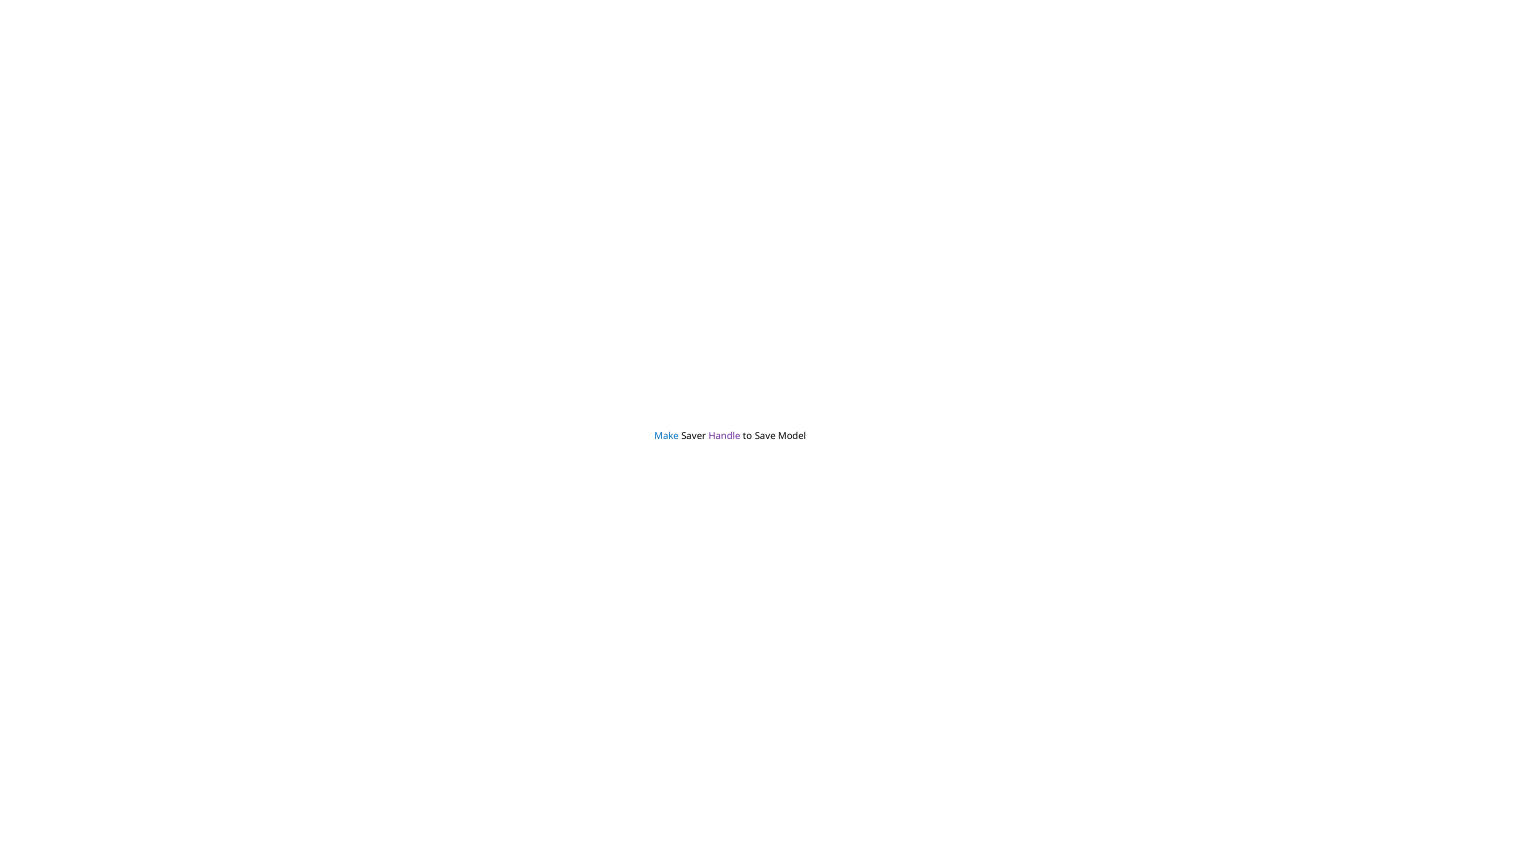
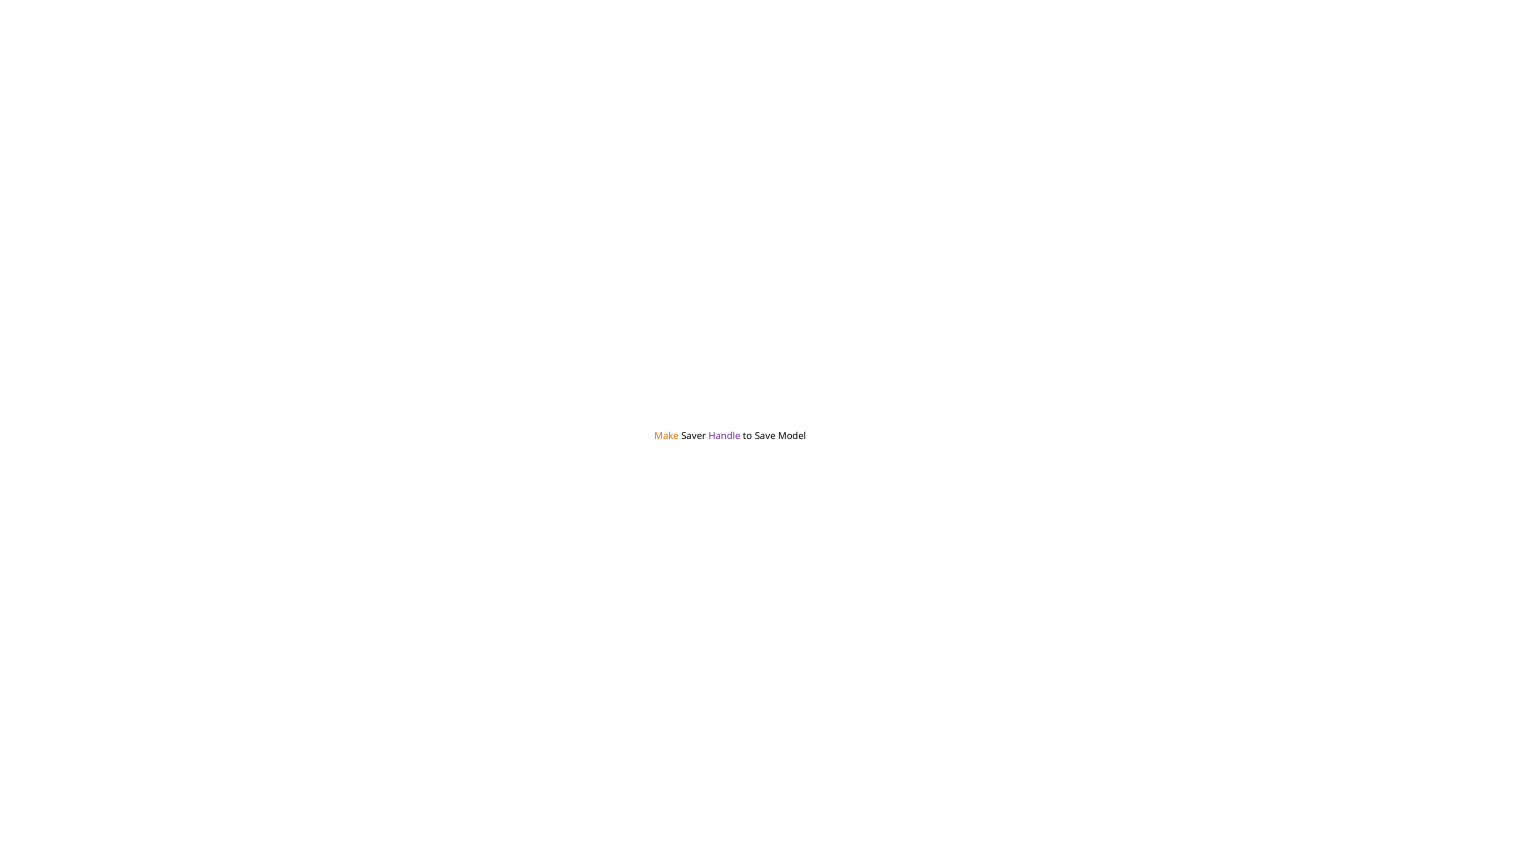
Make colour: blue -> orange
